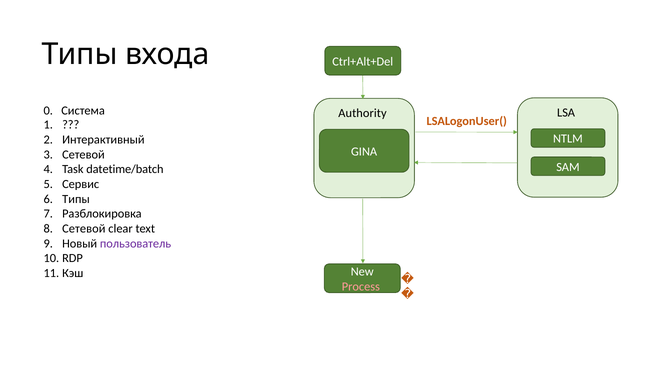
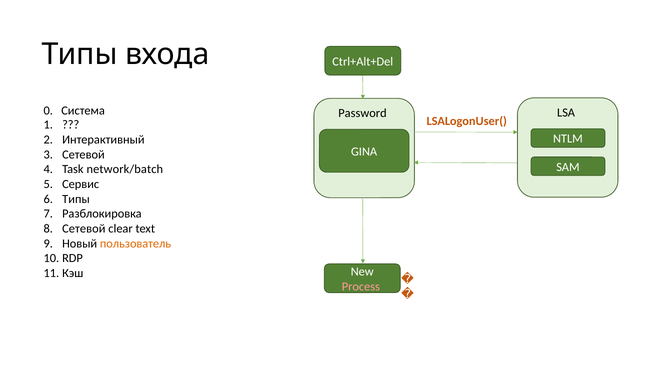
Authority: Authority -> Password
datetime/batch: datetime/batch -> network/batch
пользователь colour: purple -> orange
